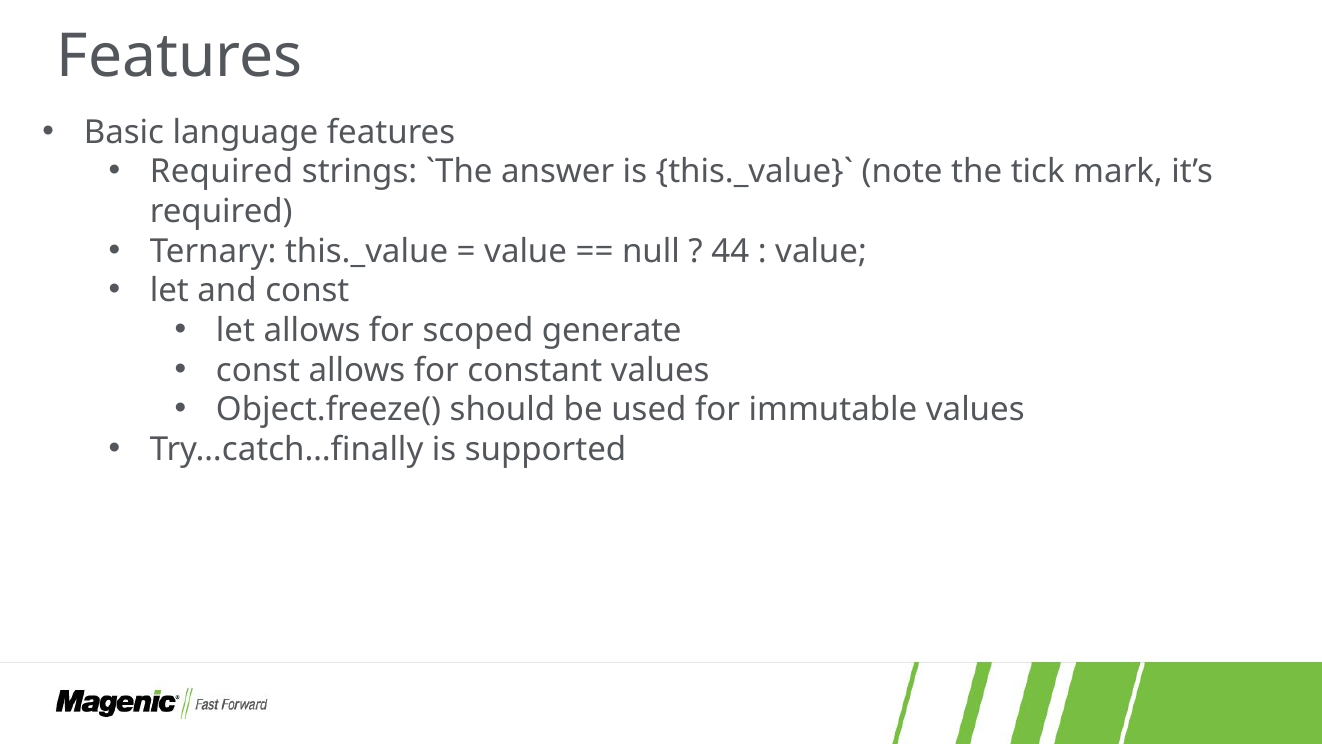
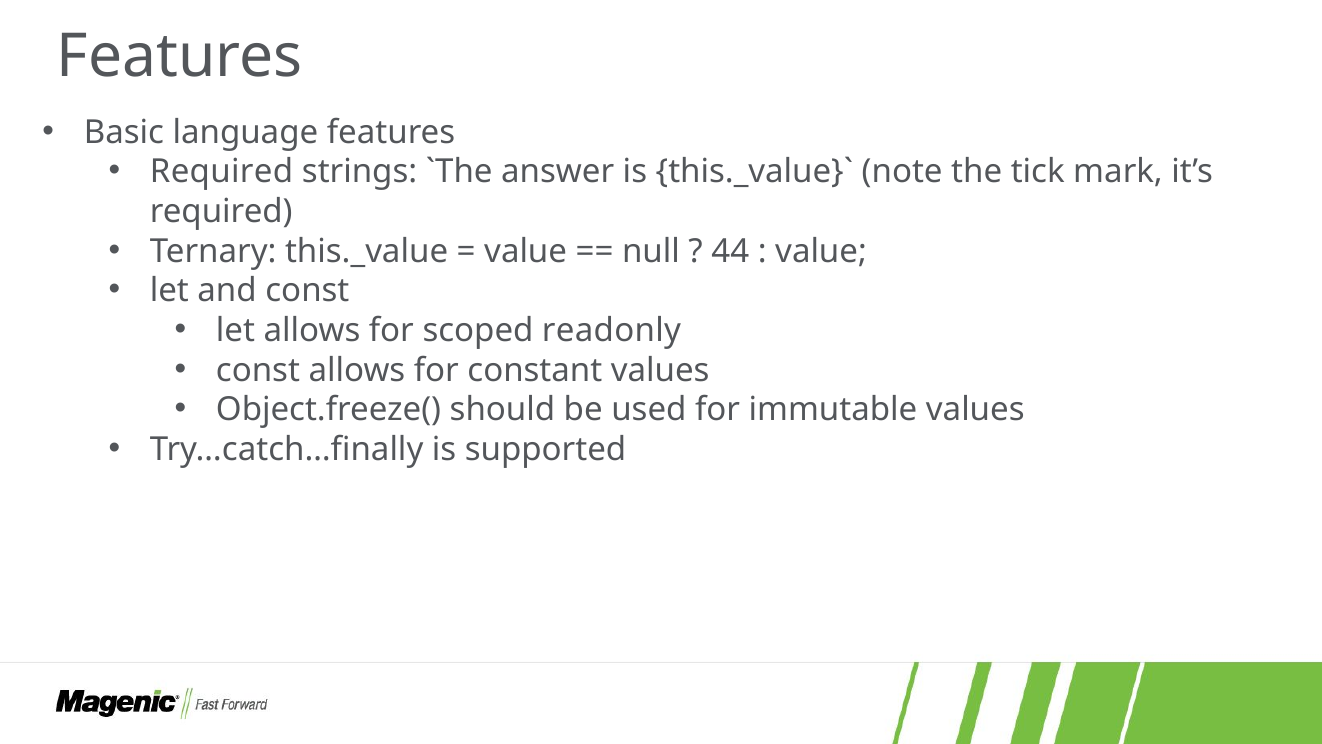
generate: generate -> readonly
